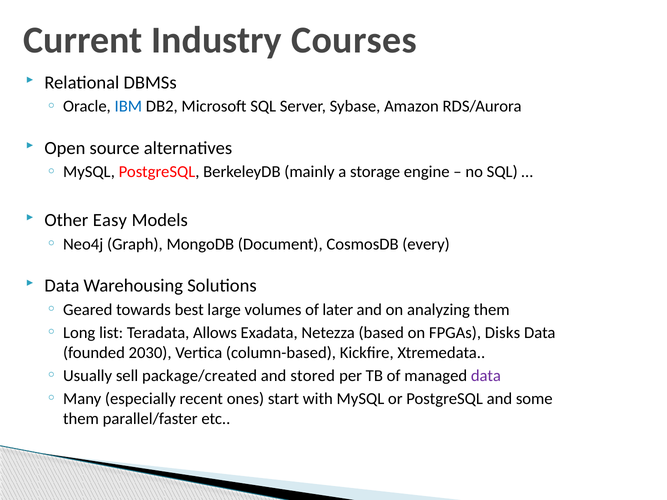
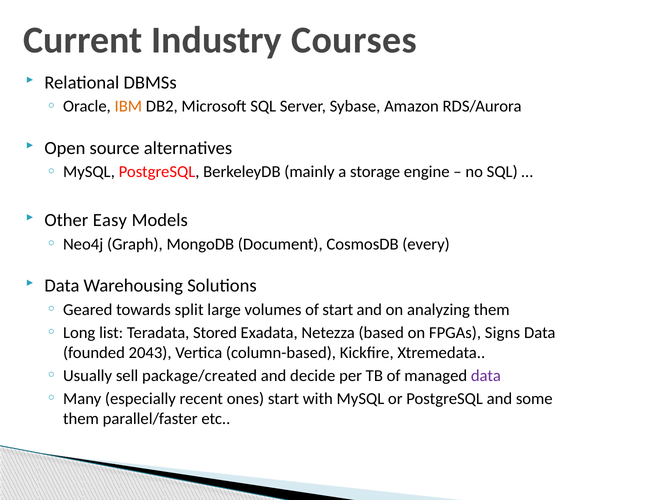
IBM colour: blue -> orange
best: best -> split
of later: later -> start
Allows: Allows -> Stored
Disks: Disks -> Signs
2030: 2030 -> 2043
stored: stored -> decide
